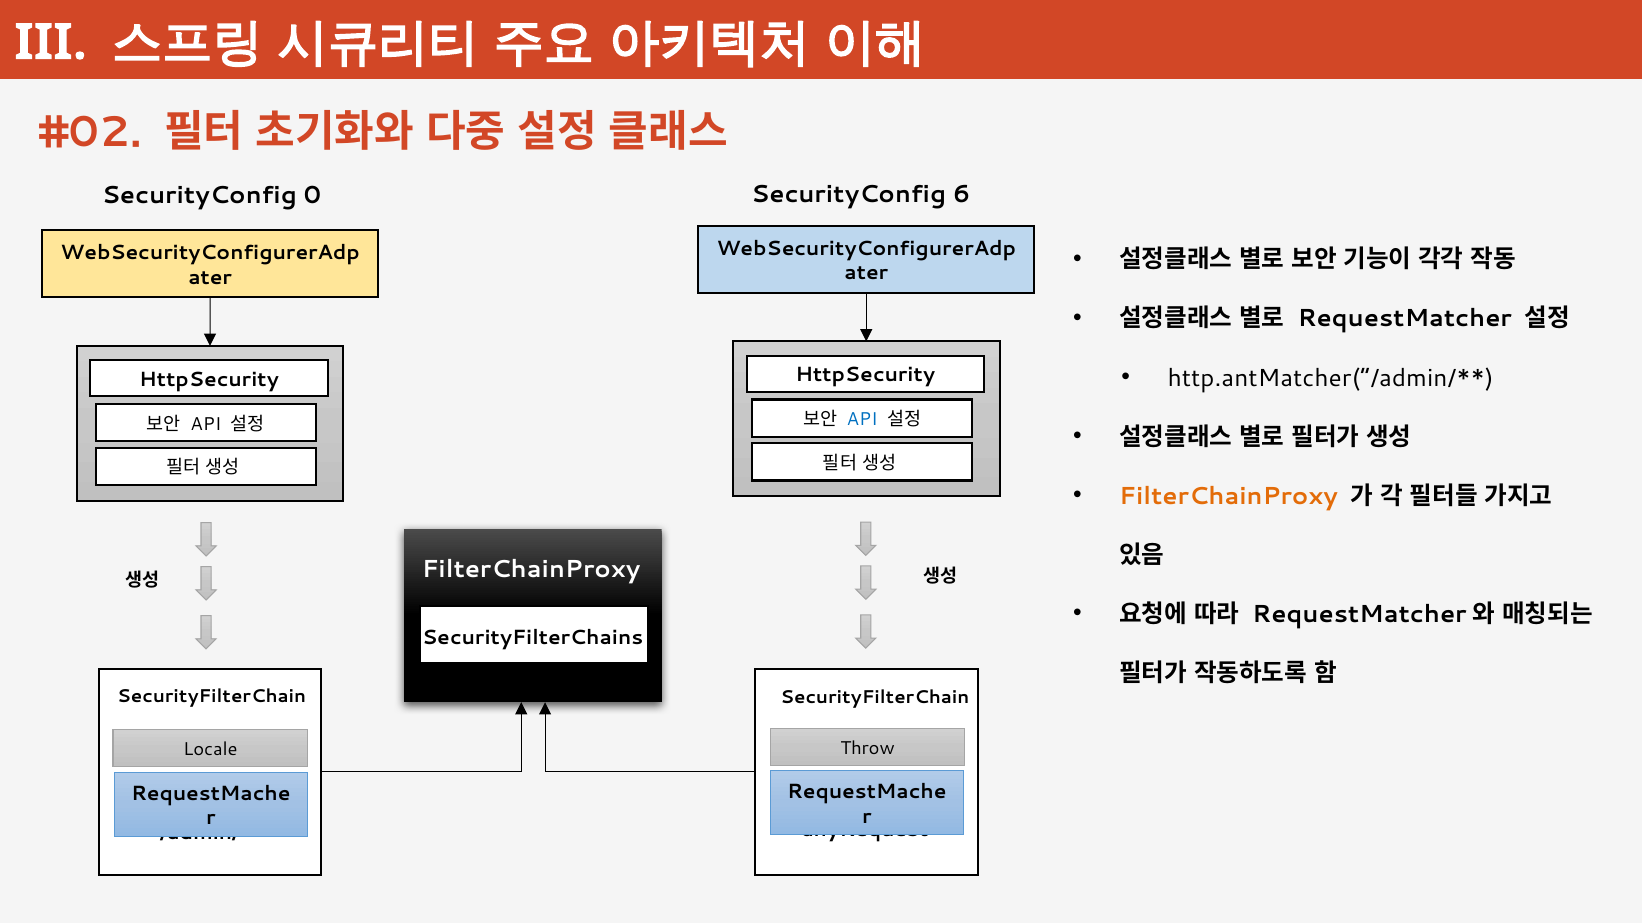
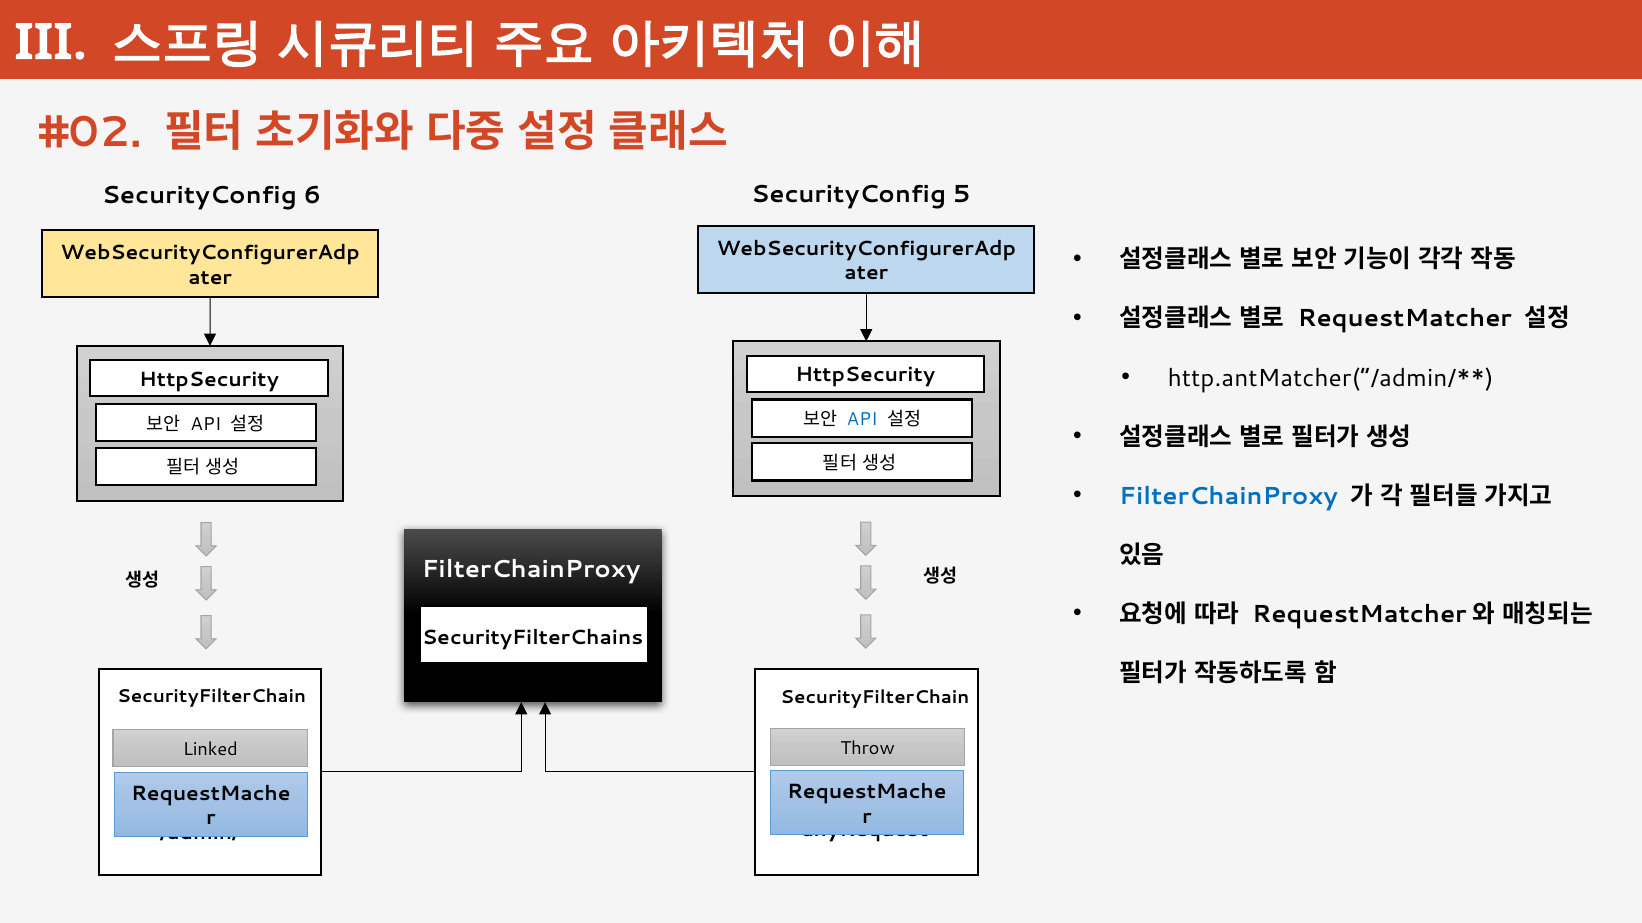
0: 0 -> 6
6: 6 -> 5
FilterChainProxy at (1228, 496) colour: orange -> blue
Locale: Locale -> Linked
